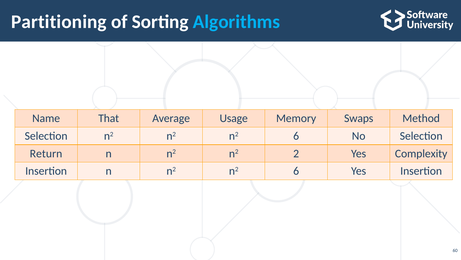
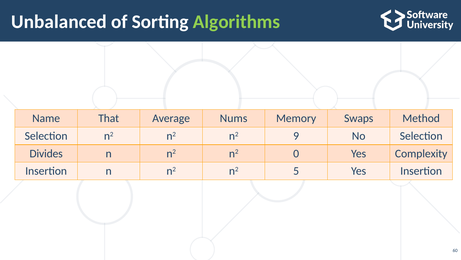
Partitioning: Partitioning -> Unbalanced
Algorithms colour: light blue -> light green
Usage: Usage -> Nums
n2 n2 n2 6: 6 -> 9
Return: Return -> Divides
2: 2 -> 0
n n2 n2 6: 6 -> 5
